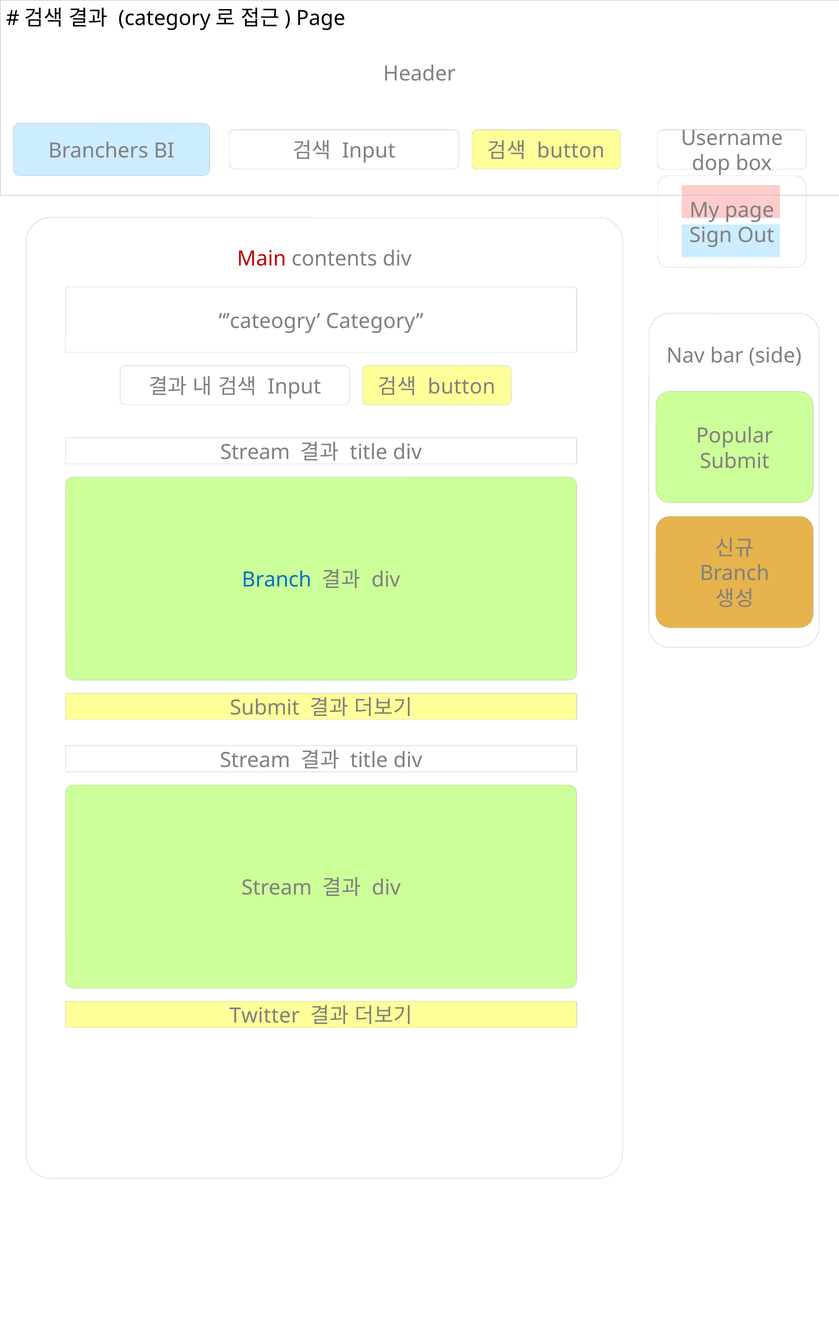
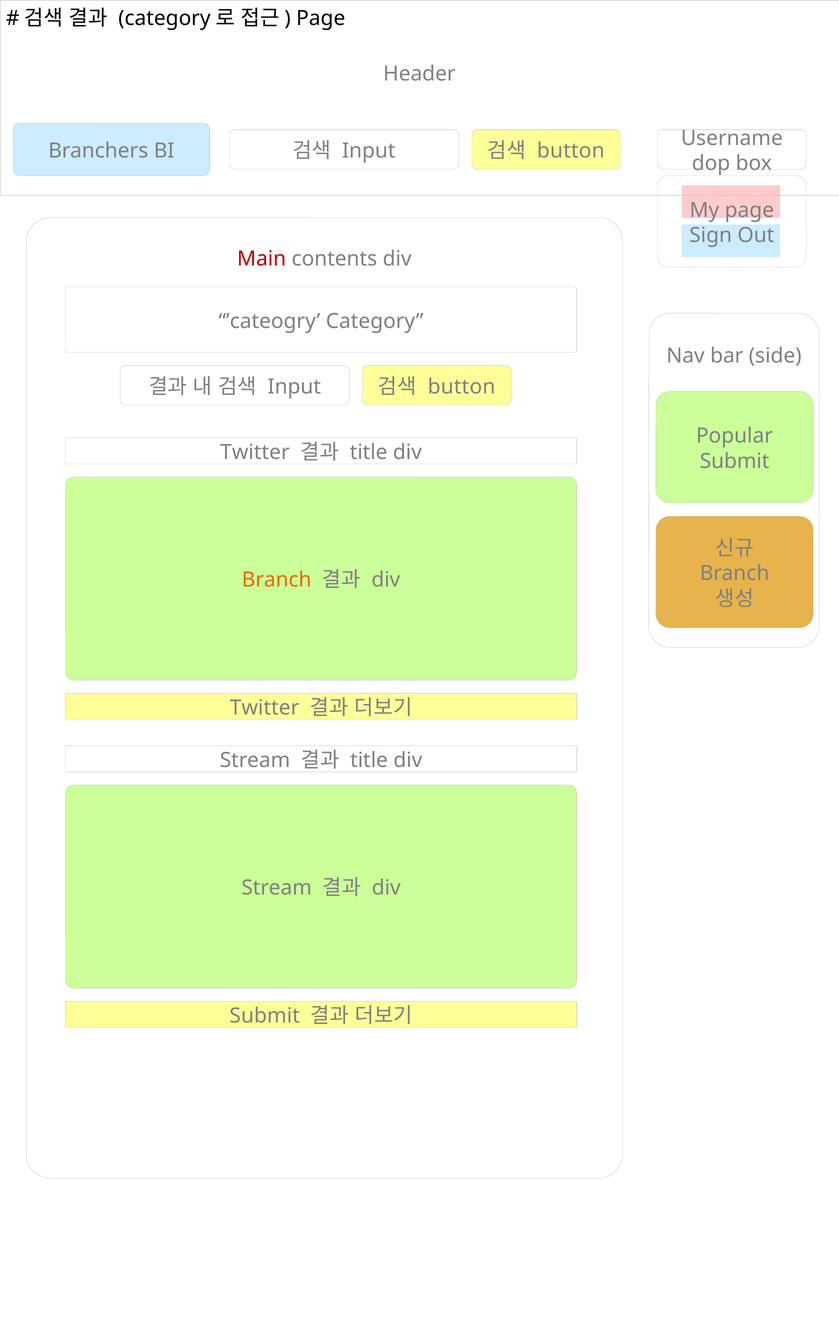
Stream at (255, 452): Stream -> Twitter
Branch at (277, 580) colour: blue -> orange
Submit at (265, 708): Submit -> Twitter
Twitter at (265, 1016): Twitter -> Submit
